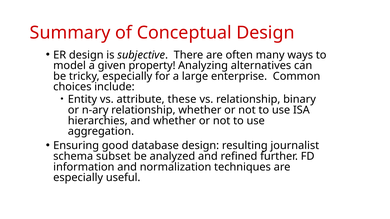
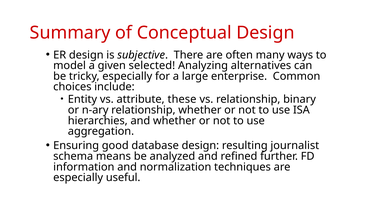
property: property -> selected
subset: subset -> means
